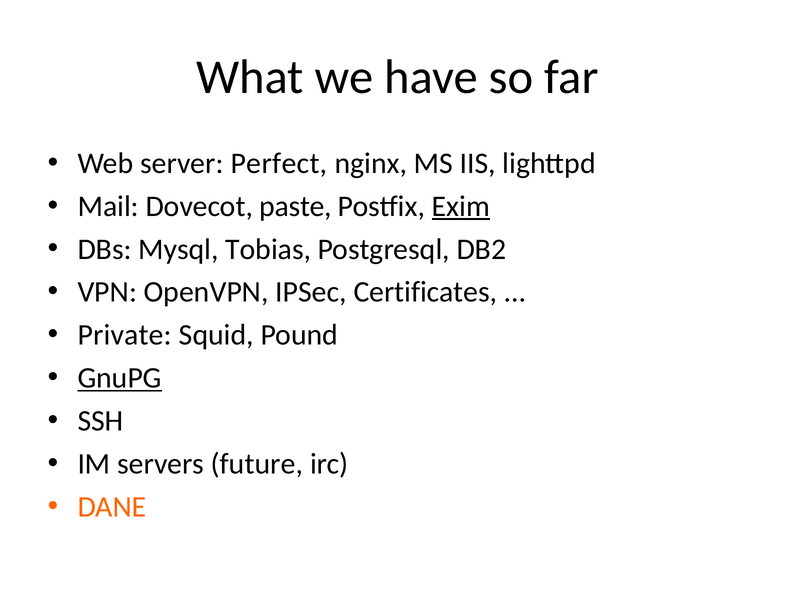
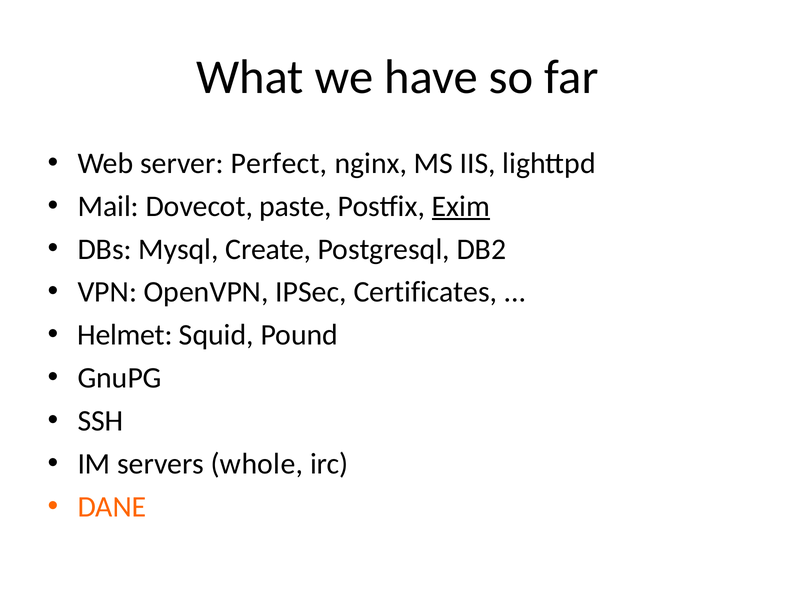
Tobias: Tobias -> Create
Private: Private -> Helmet
GnuPG underline: present -> none
future: future -> whole
